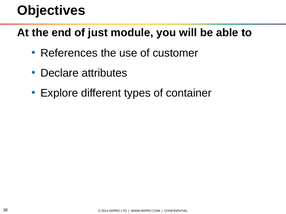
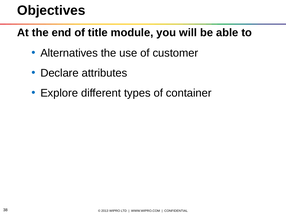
just: just -> title
References: References -> Alternatives
